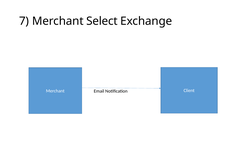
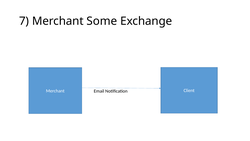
Select: Select -> Some
